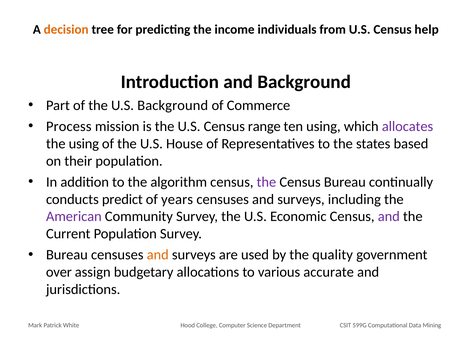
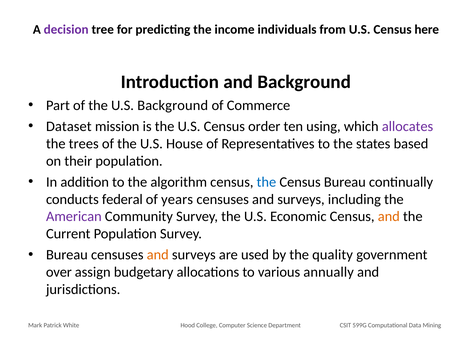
decision colour: orange -> purple
help: help -> here
Process: Process -> Dataset
range: range -> order
the using: using -> trees
the at (266, 182) colour: purple -> blue
predict: predict -> federal
and at (389, 217) colour: purple -> orange
accurate: accurate -> annually
